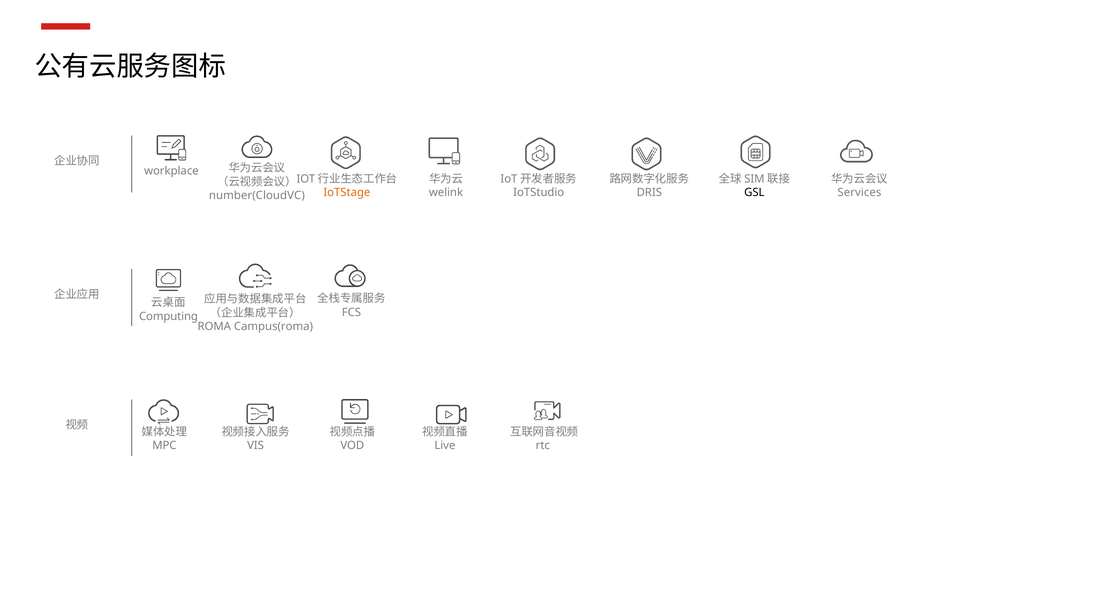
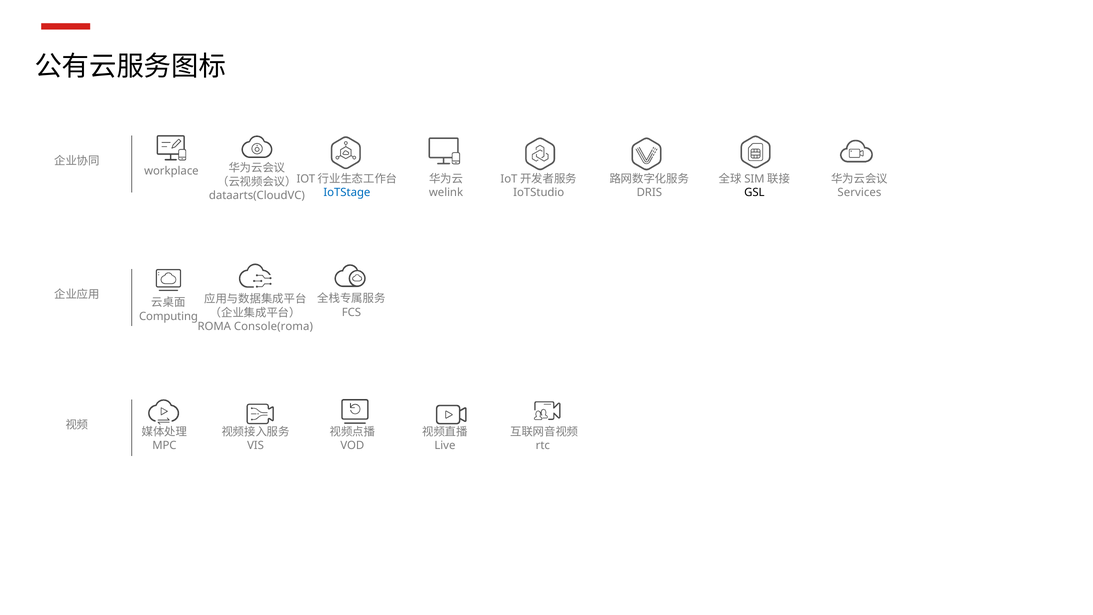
IoTStage colour: orange -> blue
number(CloudVC: number(CloudVC -> dataarts(CloudVC
Campus(roma: Campus(roma -> Console(roma
